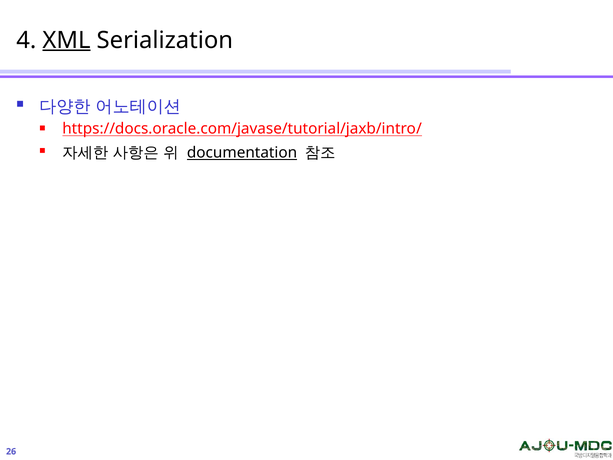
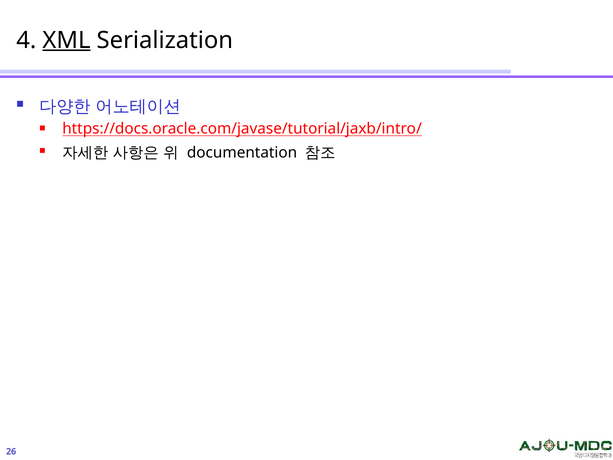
documentation underline: present -> none
